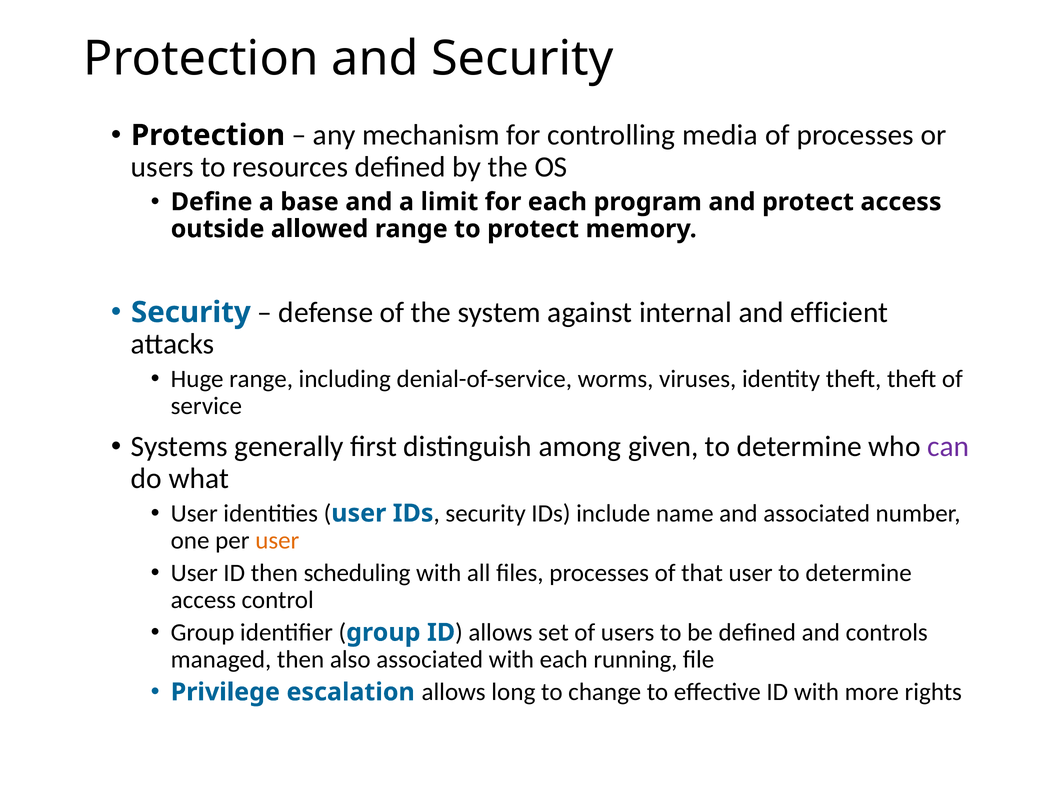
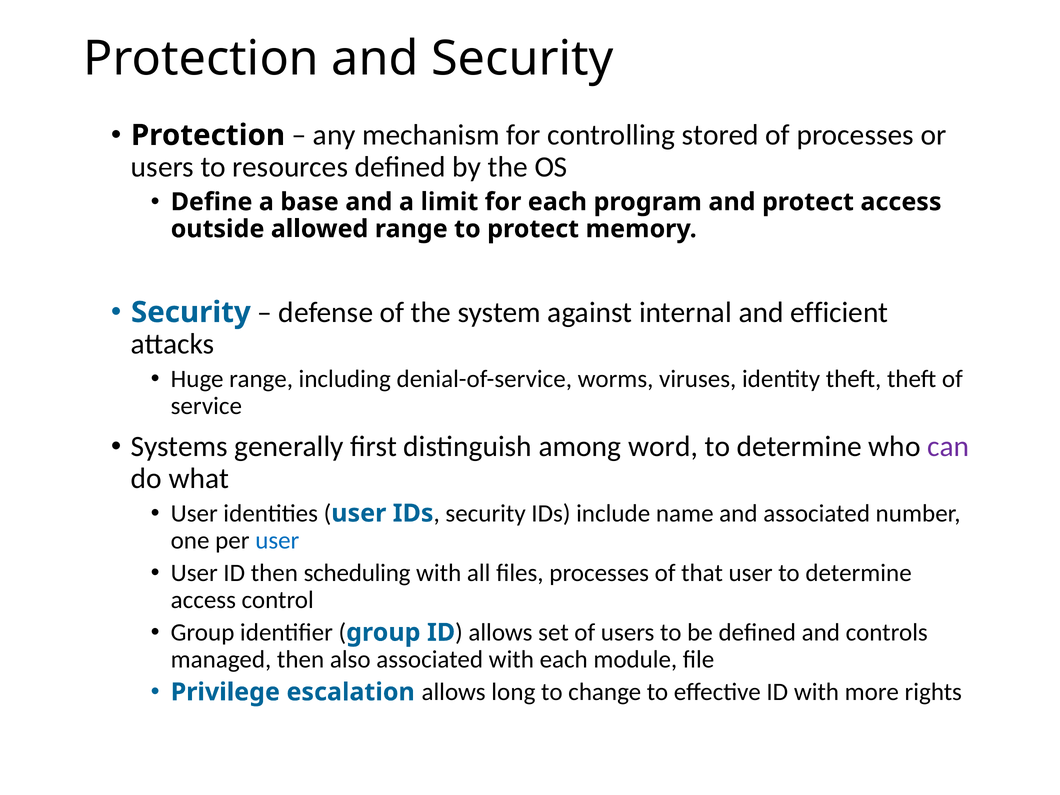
media: media -> stored
given: given -> word
user at (277, 540) colour: orange -> blue
running: running -> module
